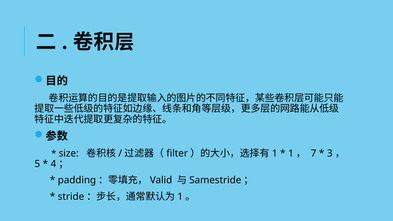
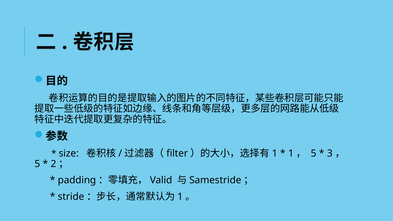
7 at (314, 153): 7 -> 5
4: 4 -> 2
